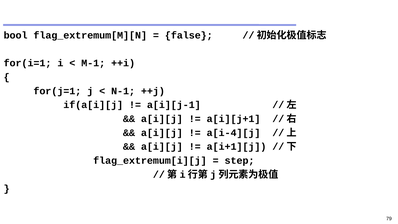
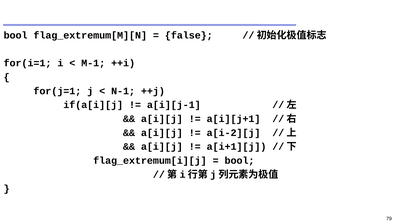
a[i-4][j: a[i-4][j -> a[i-2][j
step at (240, 161): step -> bool
